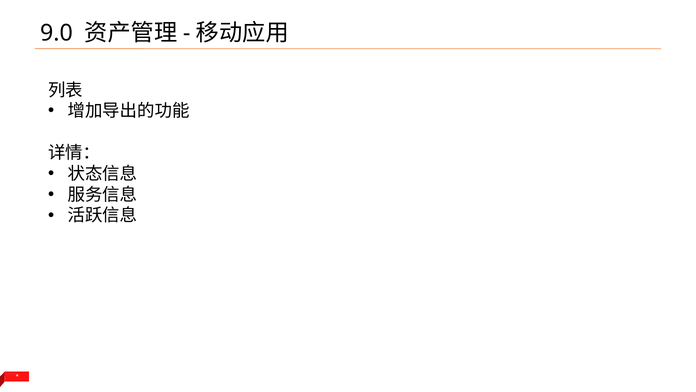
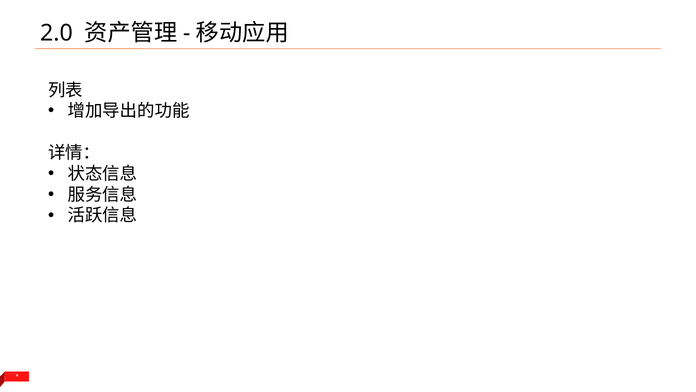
9.0: 9.0 -> 2.0
